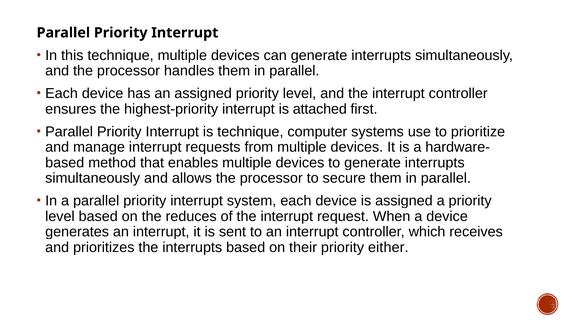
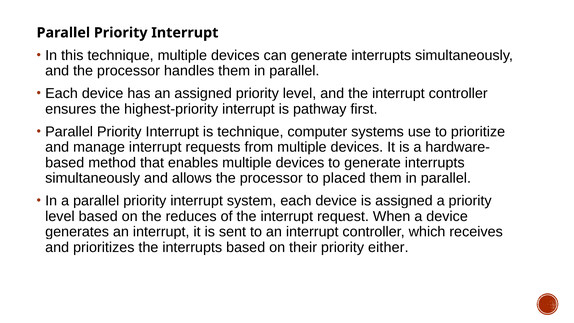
attached: attached -> pathway
secure: secure -> placed
